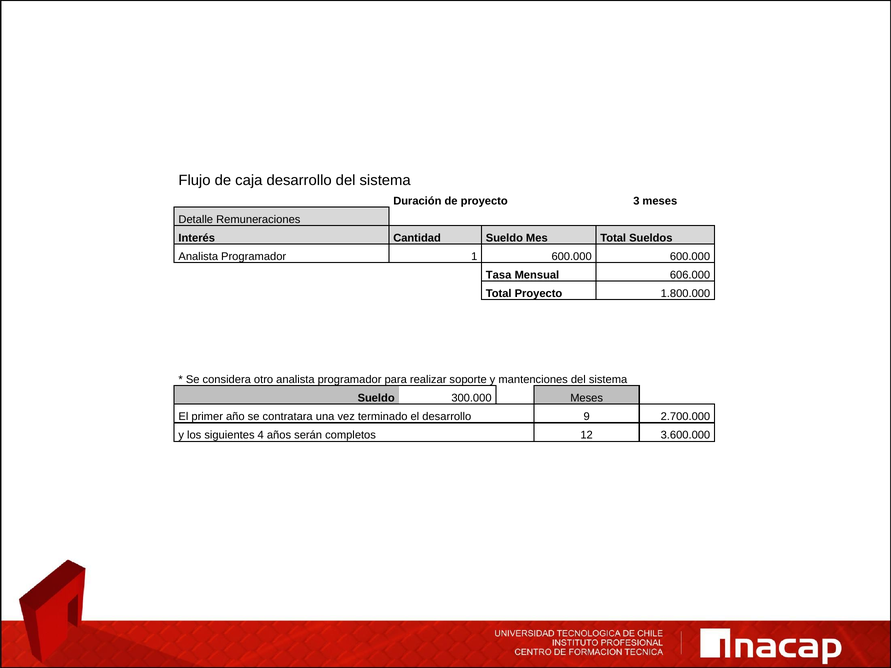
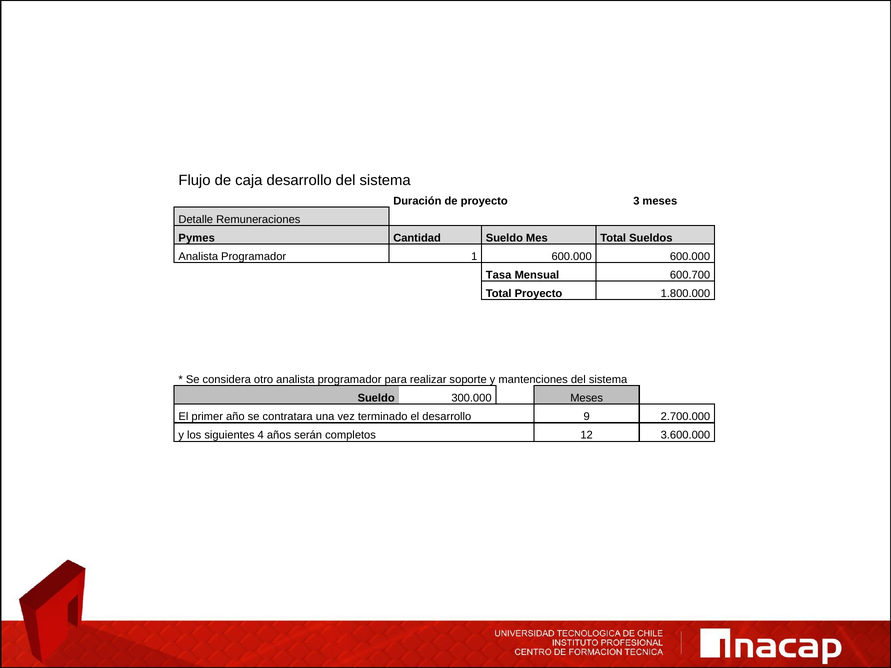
Interés: Interés -> Pymes
606.000: 606.000 -> 600.700
